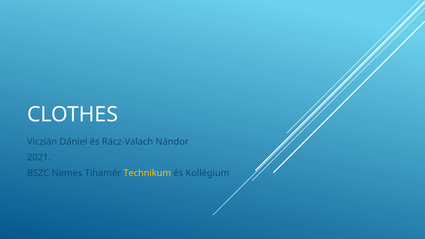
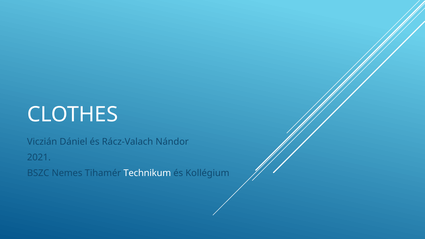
Technikum colour: yellow -> white
